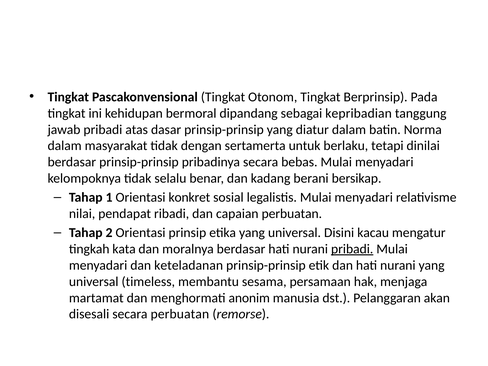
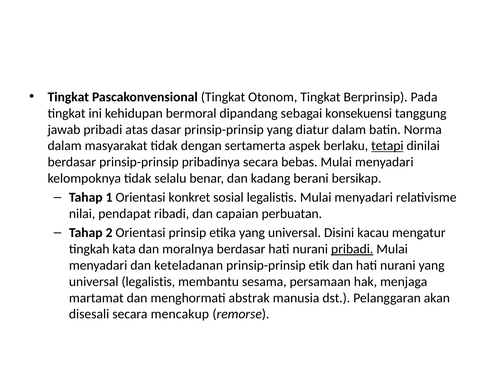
kepribadian: kepribadian -> konsekuensi
untuk: untuk -> aspek
tetapi underline: none -> present
universal timeless: timeless -> legalistis
anonim: anonim -> abstrak
secara perbuatan: perbuatan -> mencakup
